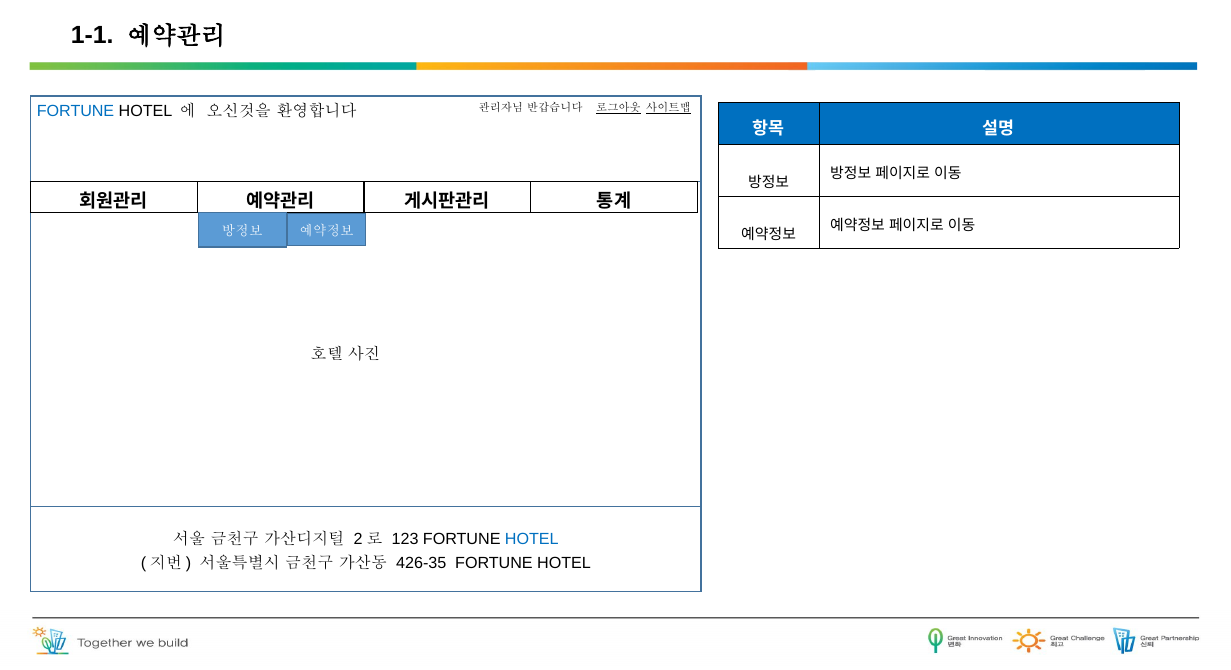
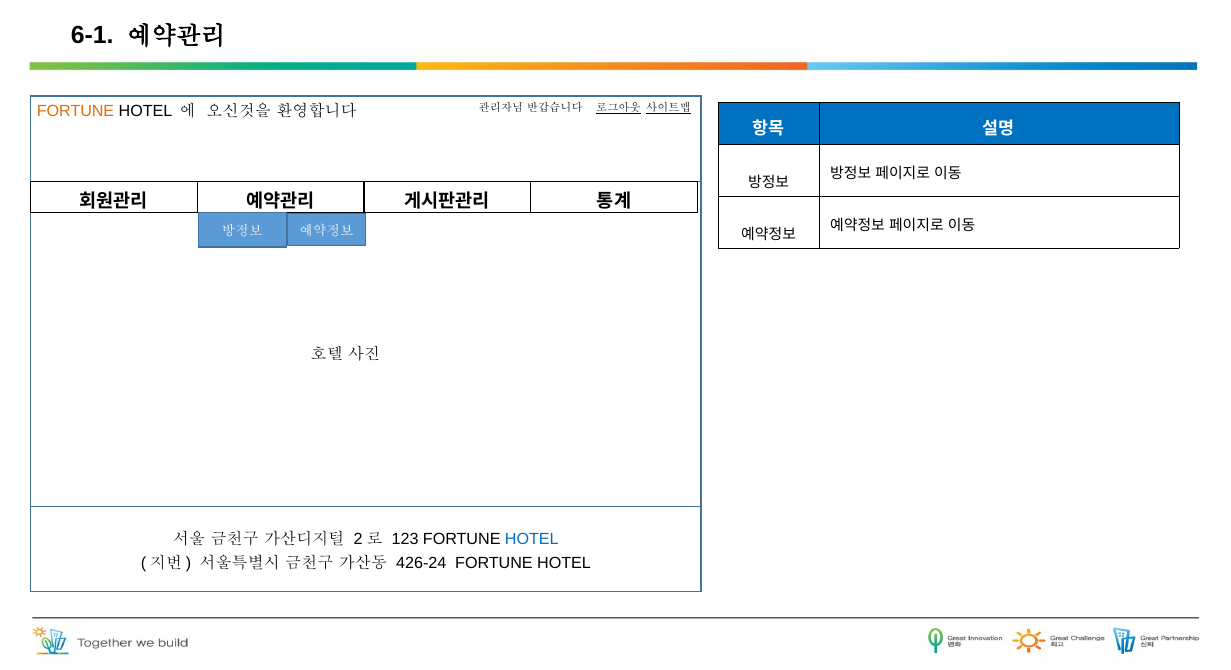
1-1: 1-1 -> 6-1
FORTUNE at (76, 111) colour: blue -> orange
426-35: 426-35 -> 426-24
